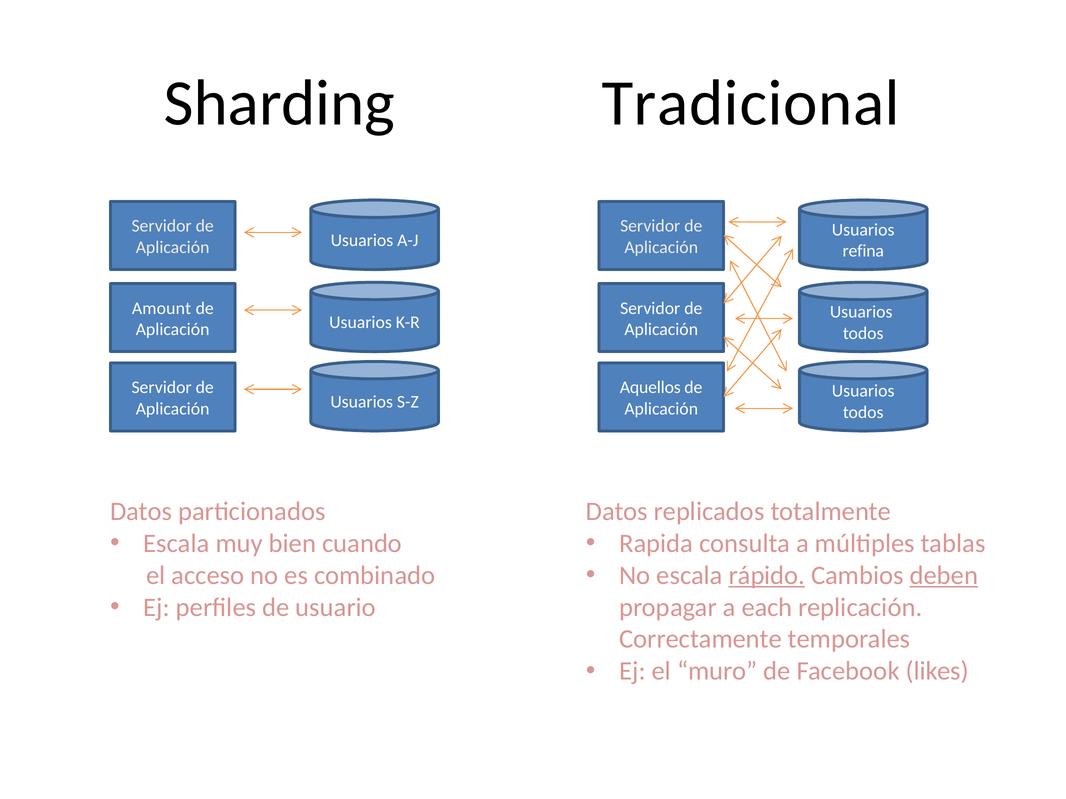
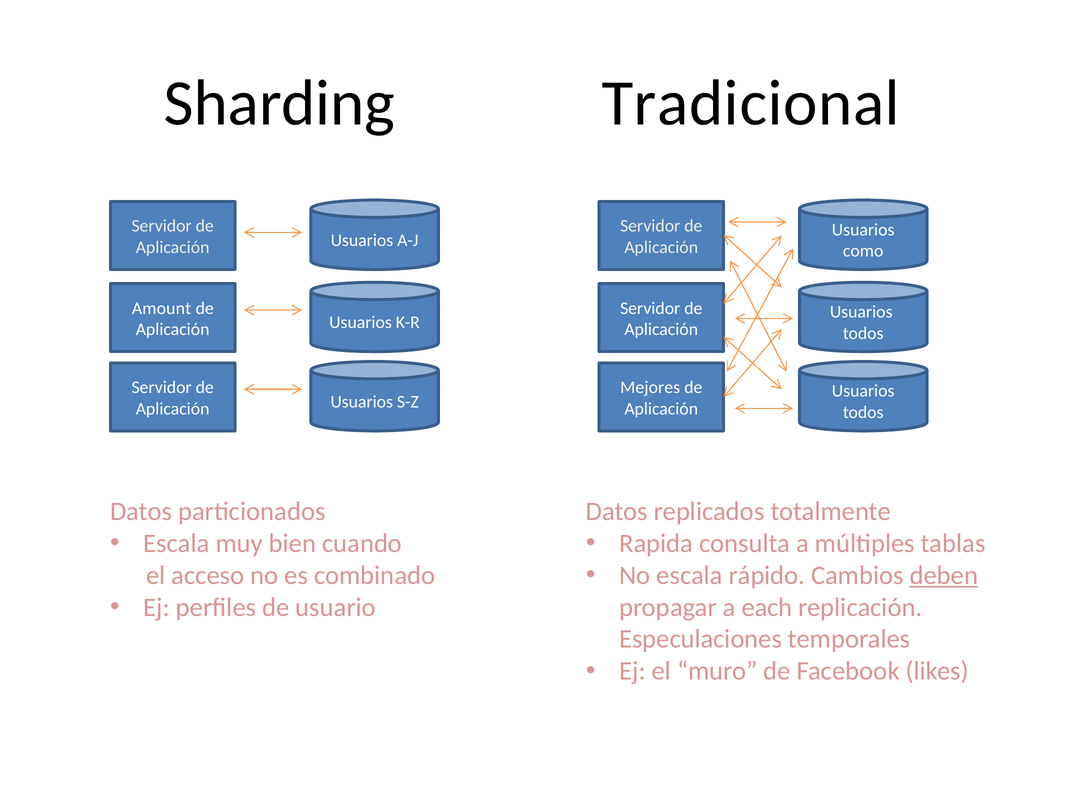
refina: refina -> como
Aquellos: Aquellos -> Mejores
rápido underline: present -> none
Correctamente: Correctamente -> Especulaciones
